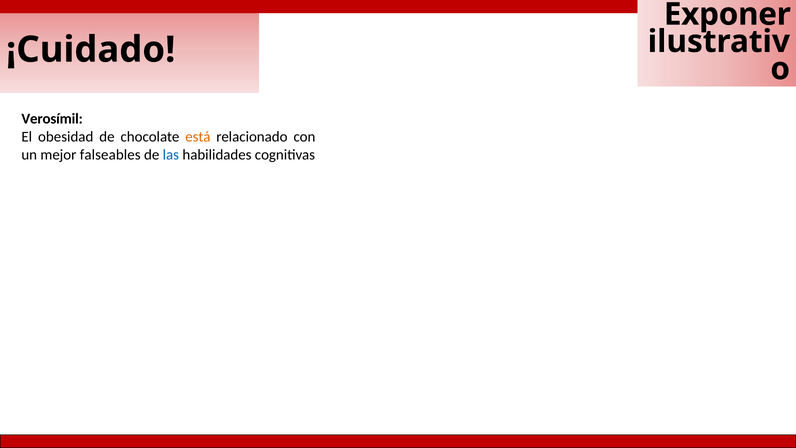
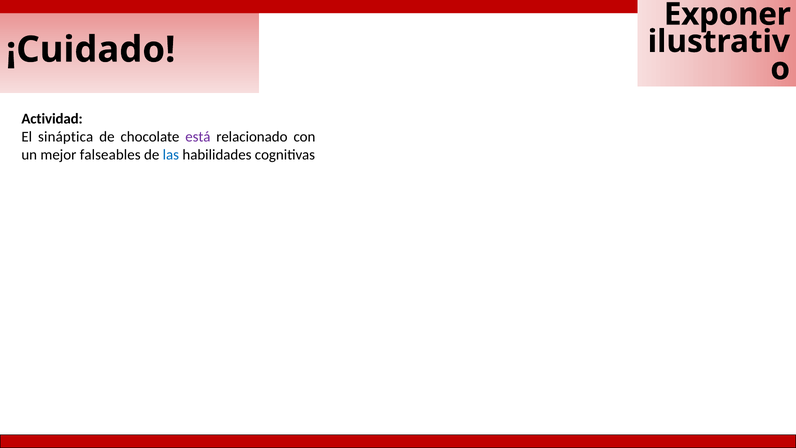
Verosímil: Verosímil -> Actividad
obesidad: obesidad -> sináptica
está colour: orange -> purple
